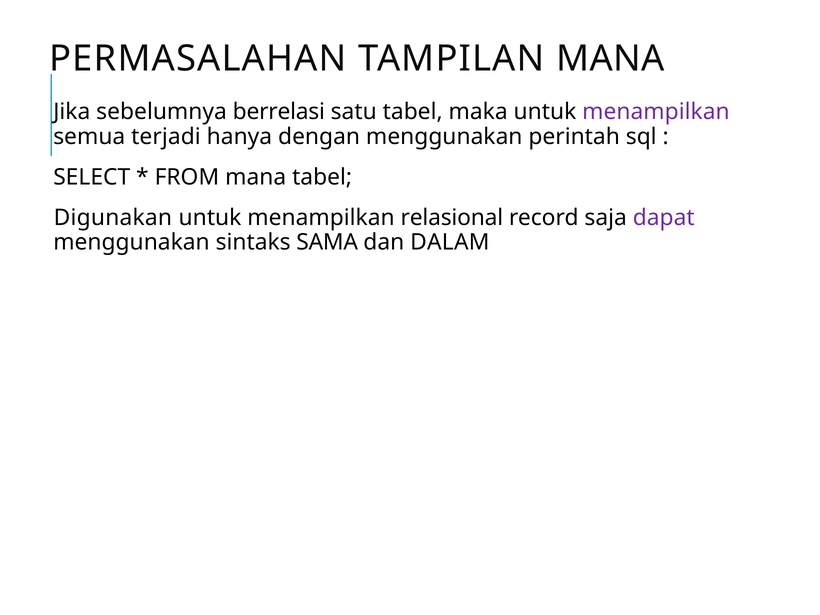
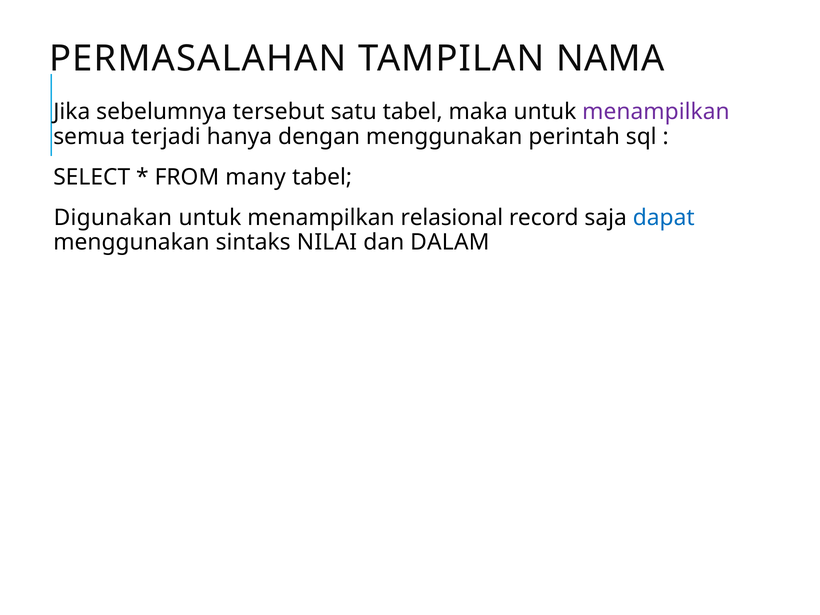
TAMPILAN MANA: MANA -> NAMA
berrelasi: berrelasi -> tersebut
FROM mana: mana -> many
dapat colour: purple -> blue
SAMA: SAMA -> NILAI
